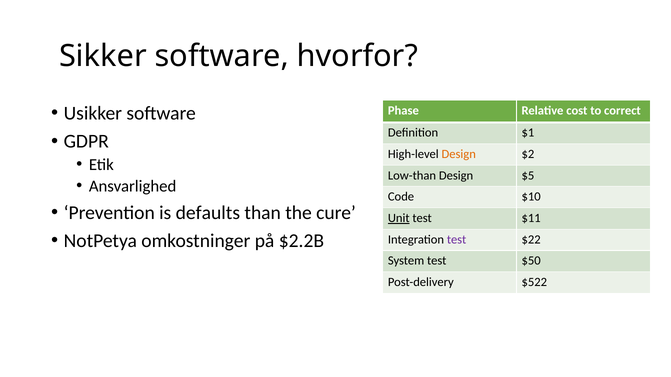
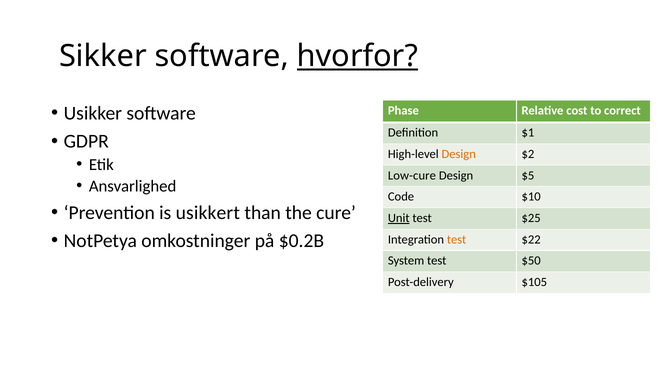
hvorfor underline: none -> present
Low-than: Low-than -> Low-cure
defaults: defaults -> usikkert
$11: $11 -> $25
$2.2B: $2.2B -> $0.2B
test at (457, 240) colour: purple -> orange
$522: $522 -> $105
